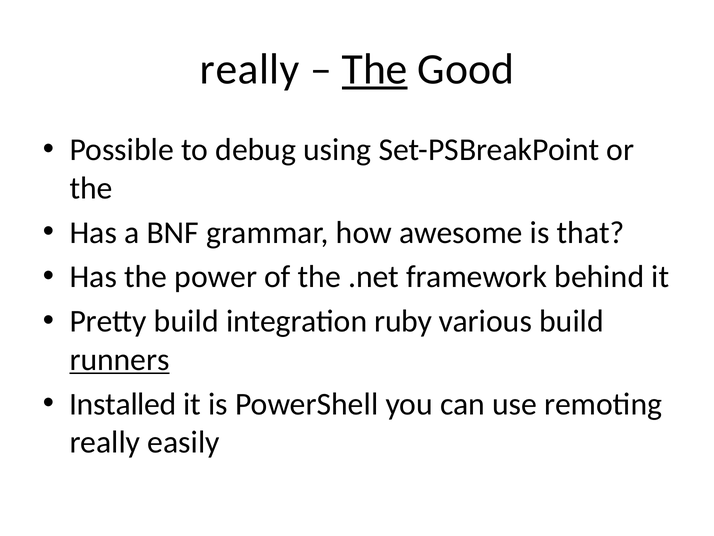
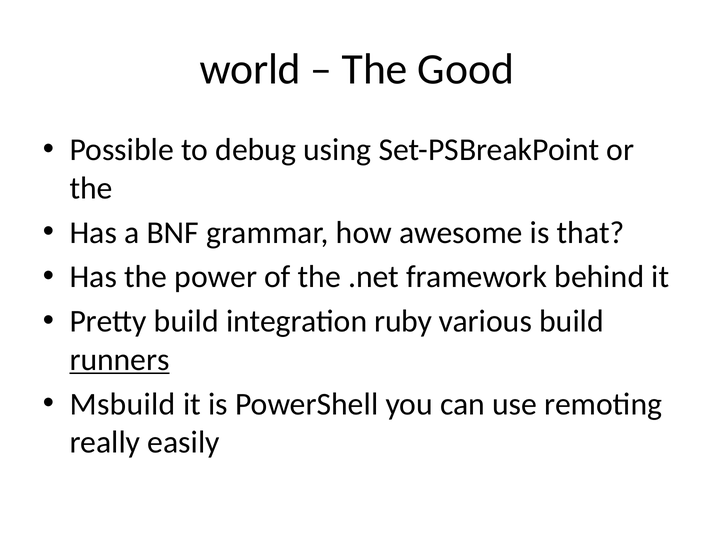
really at (250, 69): really -> world
The at (375, 69) underline: present -> none
Installed: Installed -> Msbuild
